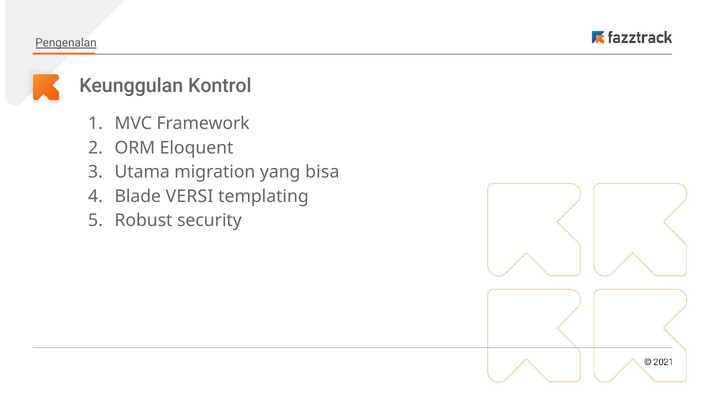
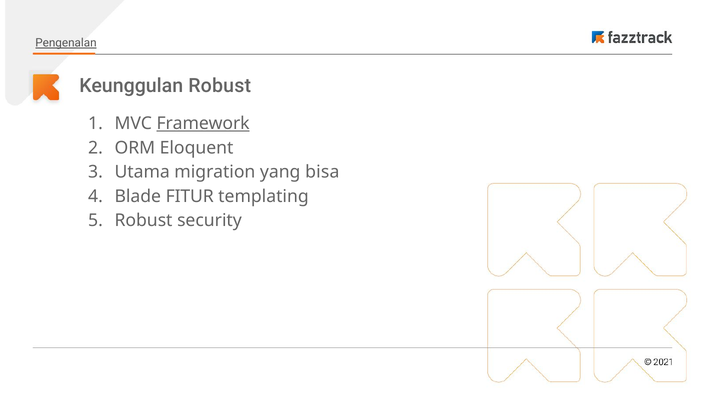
Keunggulan Kontrol: Kontrol -> Robust
Framework underline: none -> present
VERSI: VERSI -> FITUR
